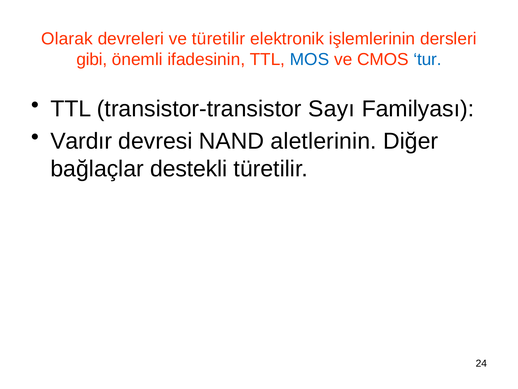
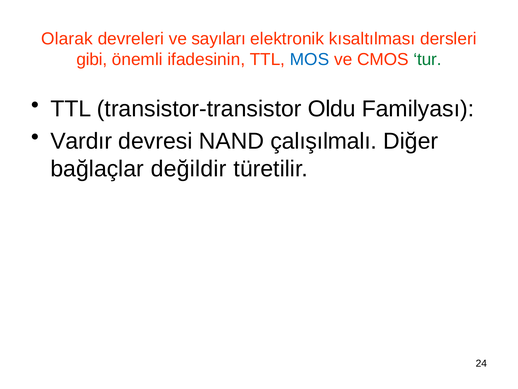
ve türetilir: türetilir -> sayıları
işlemlerinin: işlemlerinin -> kısaltılması
tur colour: blue -> green
Sayı: Sayı -> Oldu
aletlerinin: aletlerinin -> çalışılmalı
destekli: destekli -> değildir
